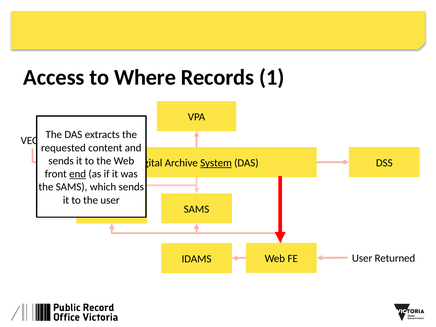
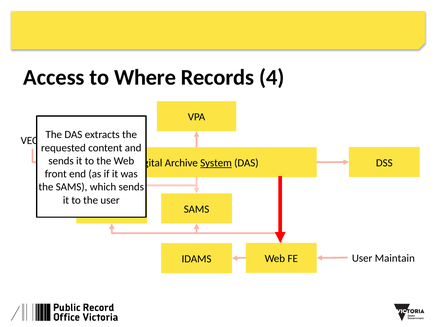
1: 1 -> 4
end underline: present -> none
Returned: Returned -> Maintain
